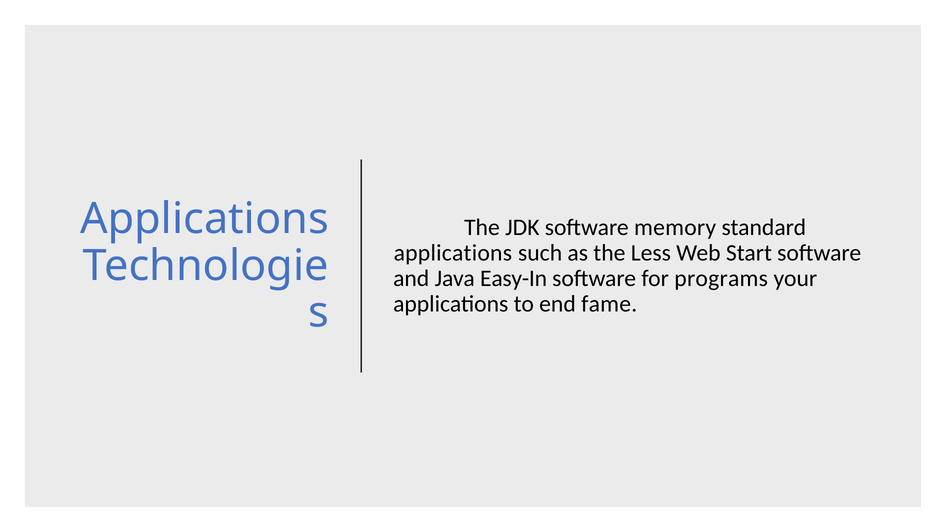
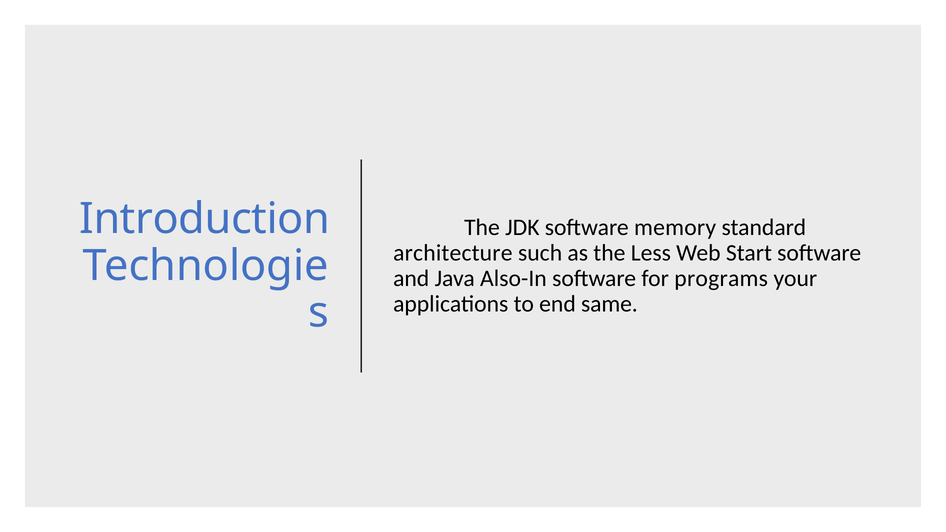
Applications at (204, 219): Applications -> Introduction
applications at (453, 253): applications -> architecture
Easy-In: Easy-In -> Also-In
fame: fame -> same
